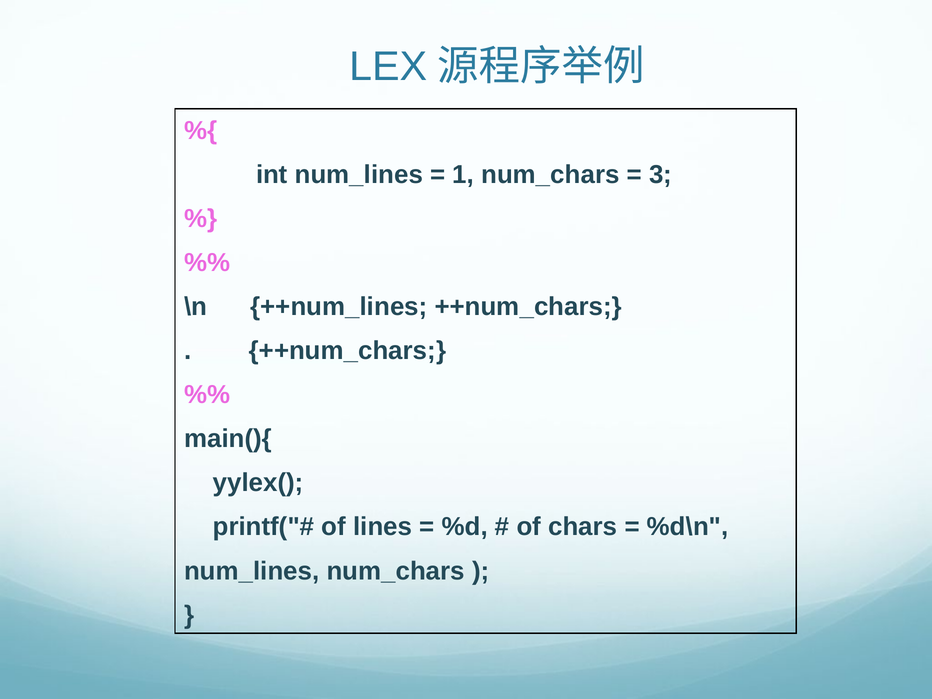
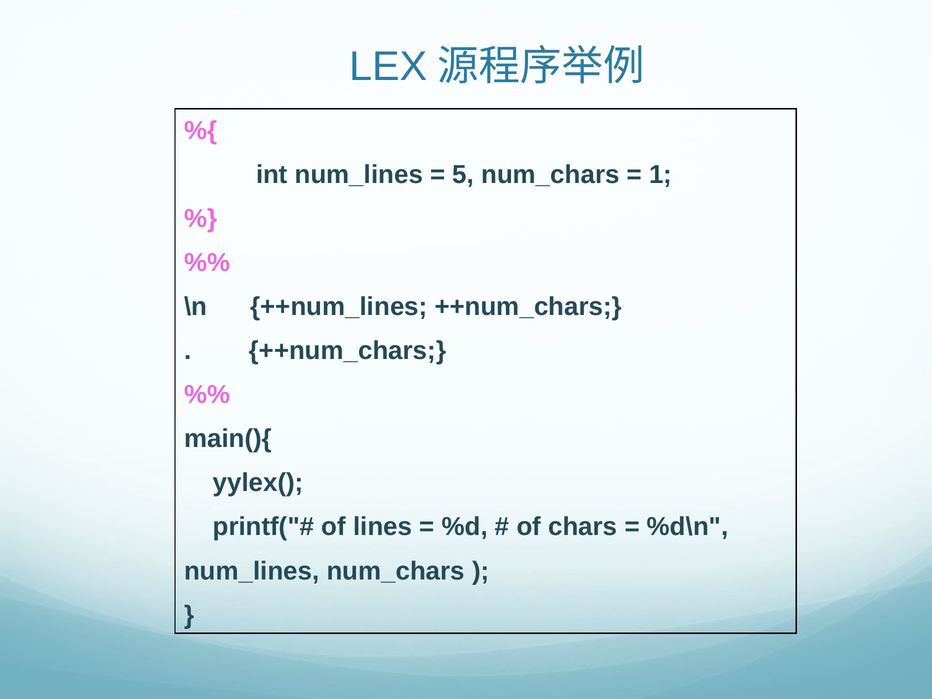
1: 1 -> 5
3: 3 -> 1
